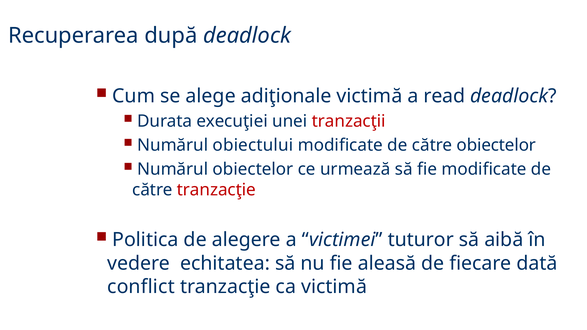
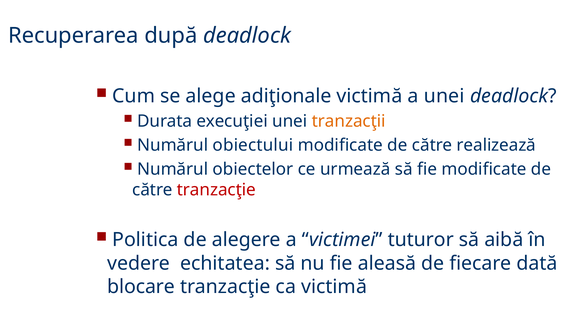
a read: read -> unei
tranzacţii colour: red -> orange
către obiectelor: obiectelor -> realizează
conflict: conflict -> blocare
